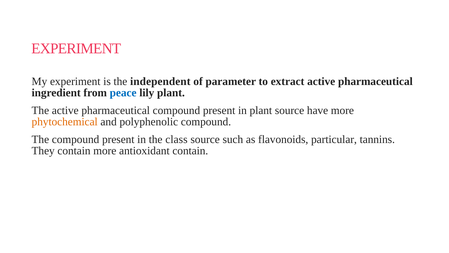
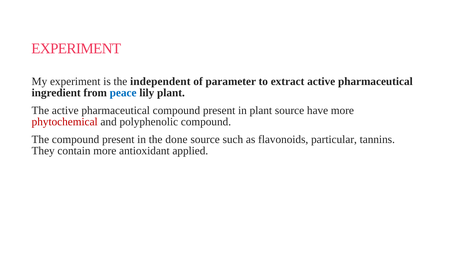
phytochemical colour: orange -> red
class: class -> done
antioxidant contain: contain -> applied
